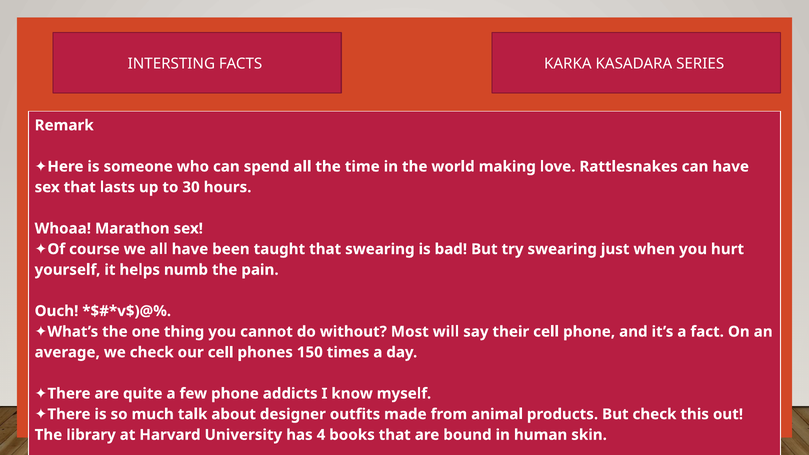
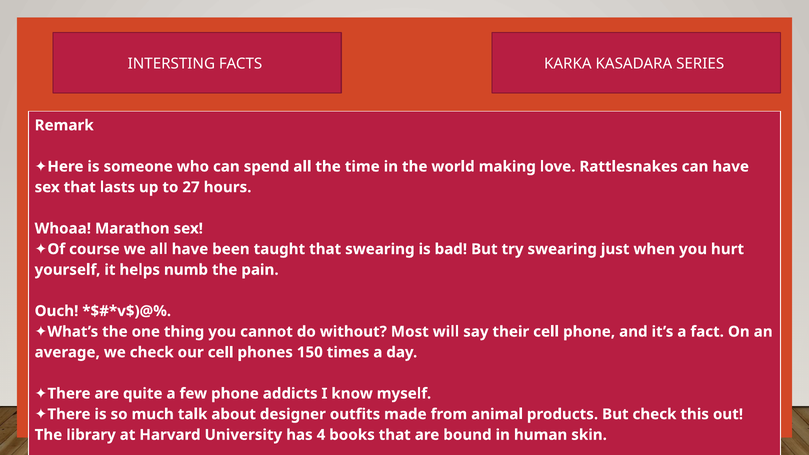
30: 30 -> 27
